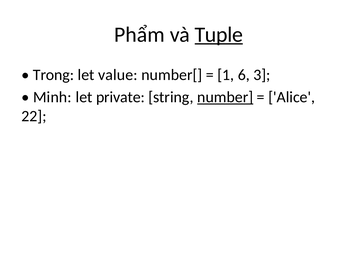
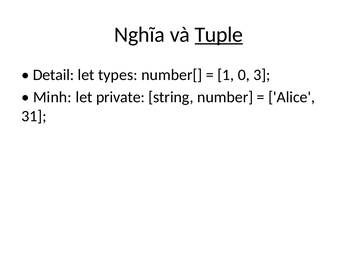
Phẩm: Phẩm -> Nghĩa
Trong: Trong -> Detail
value: value -> types
6: 6 -> 0
number underline: present -> none
22: 22 -> 31
